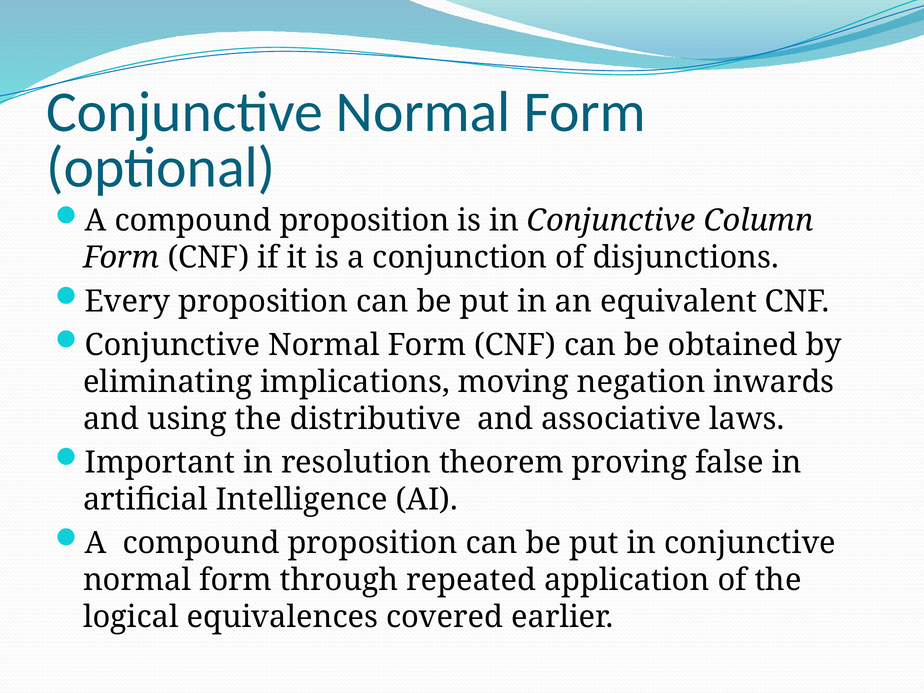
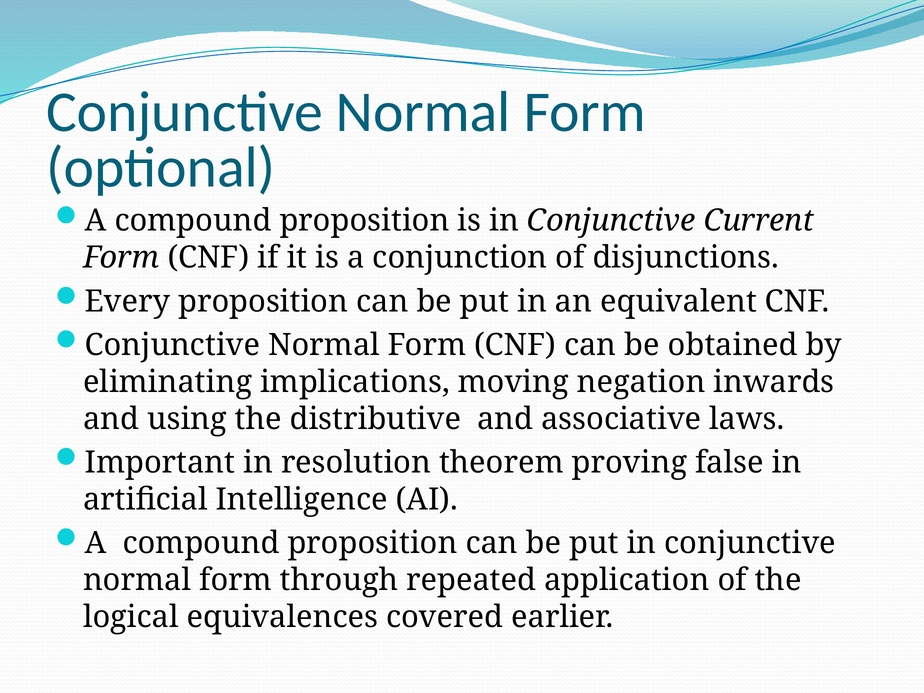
Column: Column -> Current
